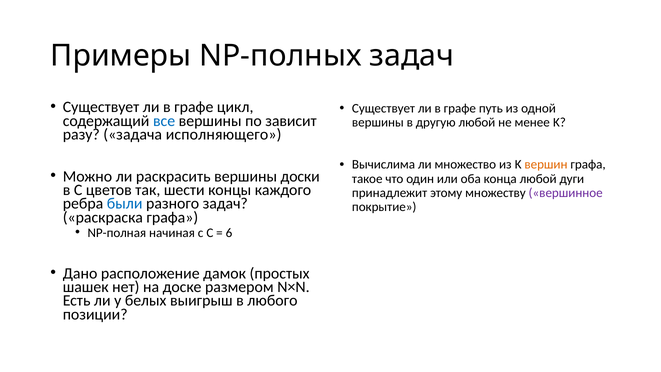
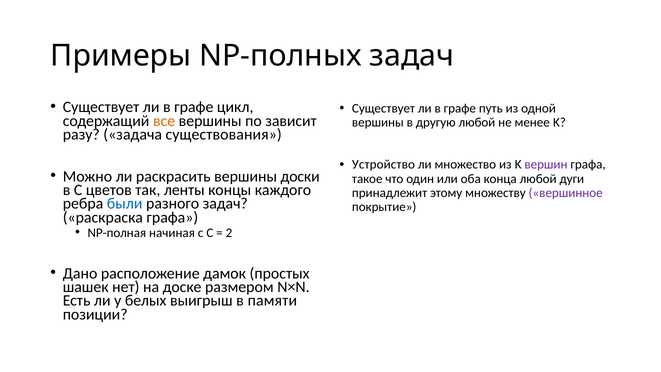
все colour: blue -> orange
исполняющего: исполняющего -> существования
Вычислима: Вычислима -> Устройство
вершин colour: orange -> purple
шести: шести -> ленты
6: 6 -> 2
любого: любого -> памяти
